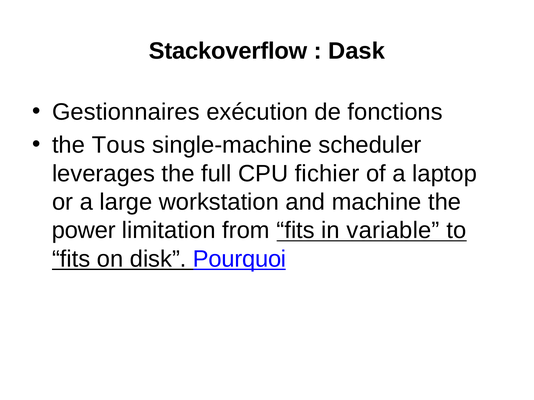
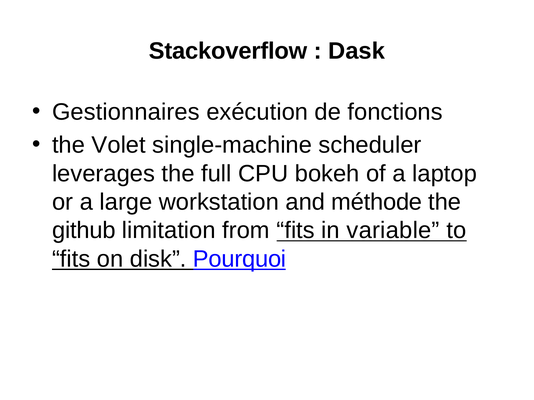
Tous: Tous -> Volet
fichier: fichier -> bokeh
machine: machine -> méthode
power: power -> github
